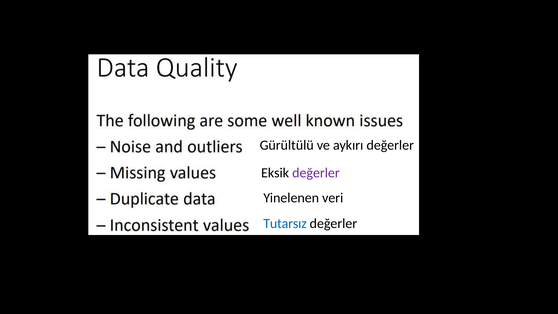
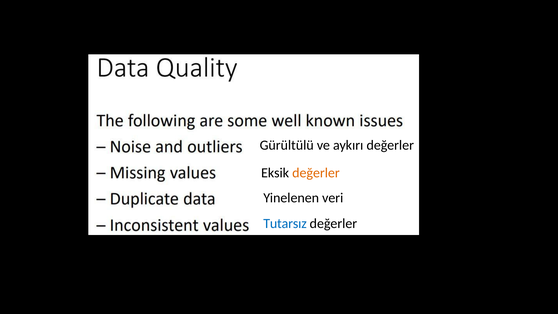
değerler at (316, 173) colour: purple -> orange
